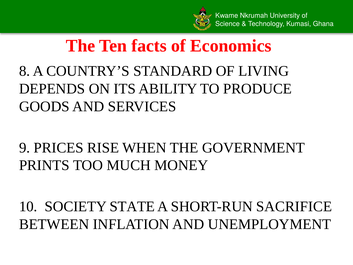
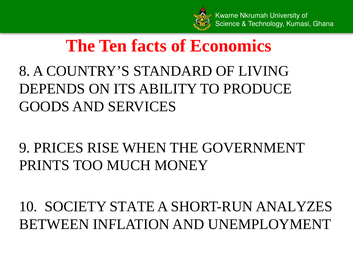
SACRIFICE: SACRIFICE -> ANALYZES
